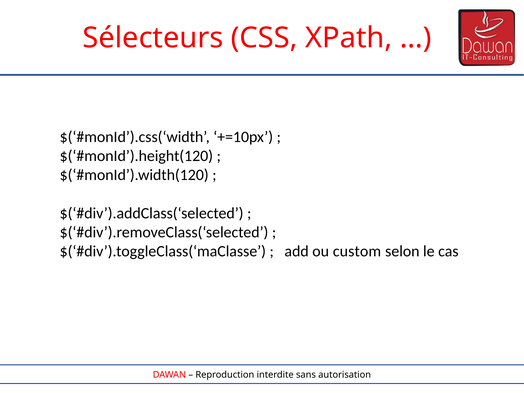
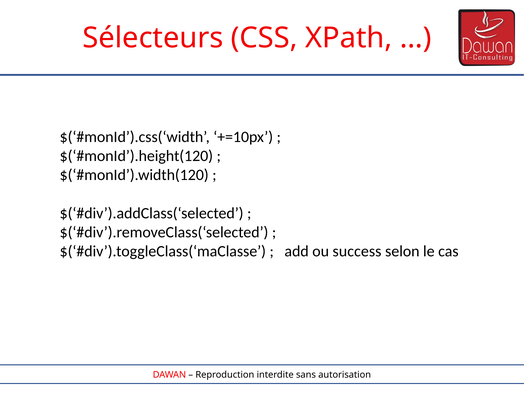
custom: custom -> success
